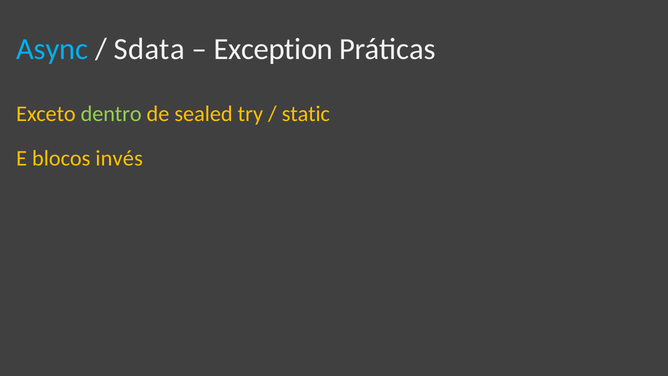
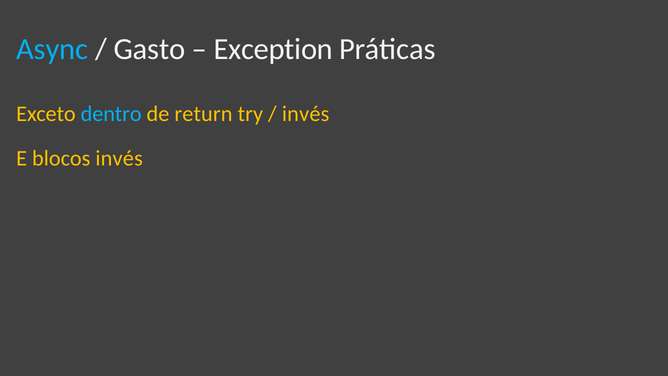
Sdata: Sdata -> Gasto
dentro colour: light green -> light blue
sealed: sealed -> return
static at (306, 114): static -> invés
